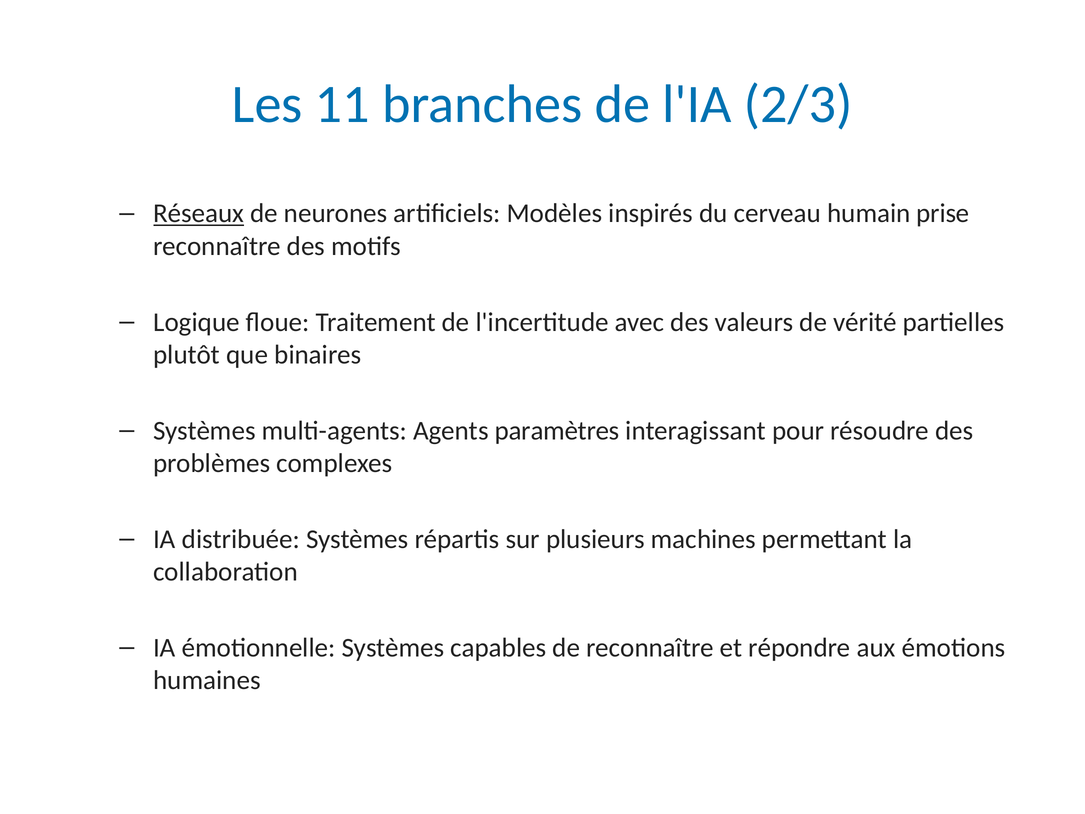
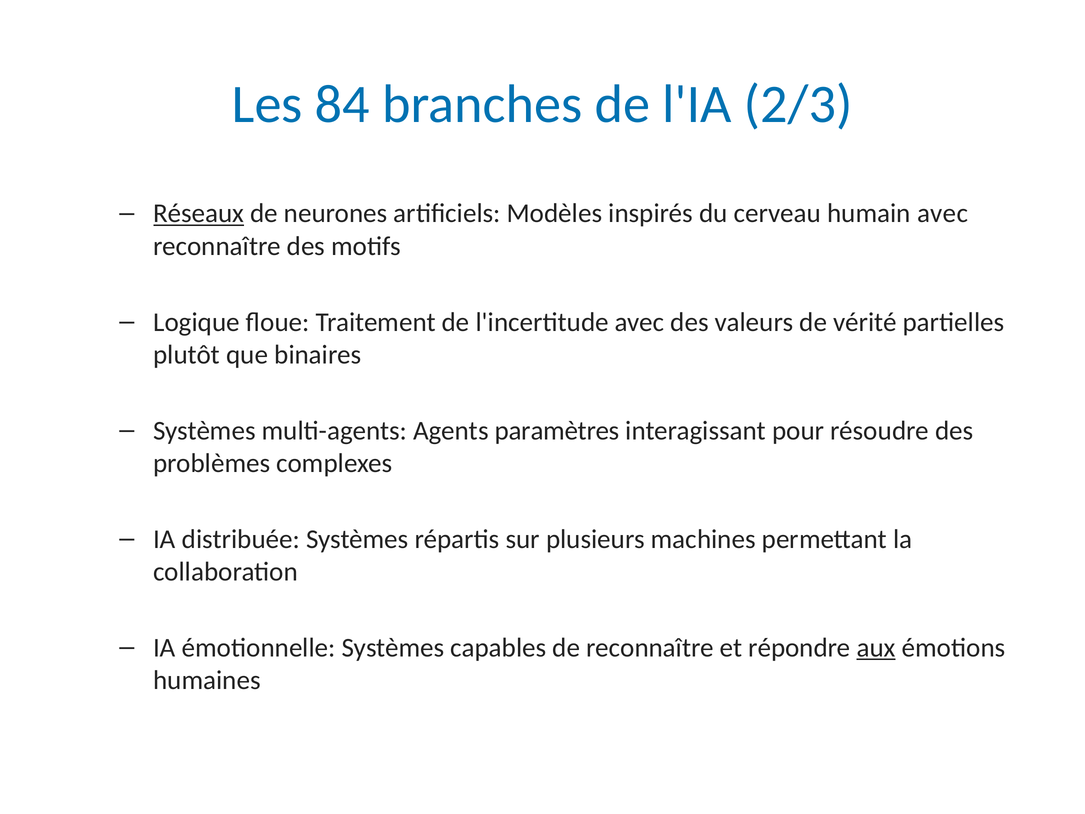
11: 11 -> 84
humain prise: prise -> avec
aux underline: none -> present
